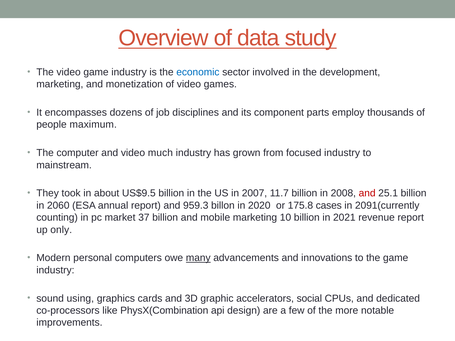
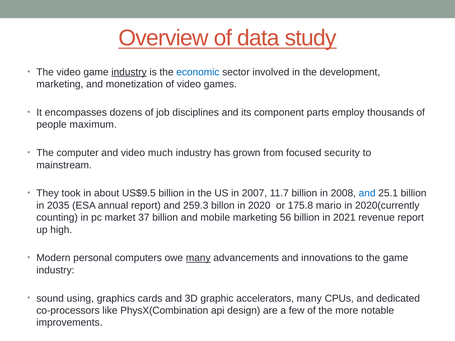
industry at (129, 72) underline: none -> present
focused industry: industry -> security
and at (367, 193) colour: red -> blue
2060: 2060 -> 2035
959.3: 959.3 -> 259.3
cases: cases -> mario
2091(currently: 2091(currently -> 2020(currently
10: 10 -> 56
only: only -> high
accelerators social: social -> many
